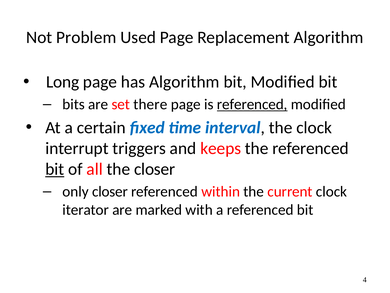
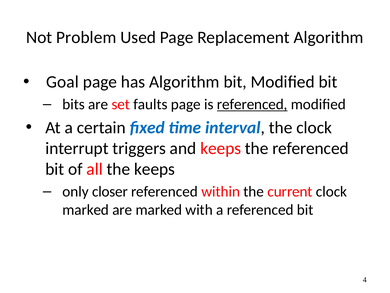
Long: Long -> Goal
there: there -> faults
bit at (55, 169) underline: present -> none
the closer: closer -> keeps
iterator at (86, 209): iterator -> marked
